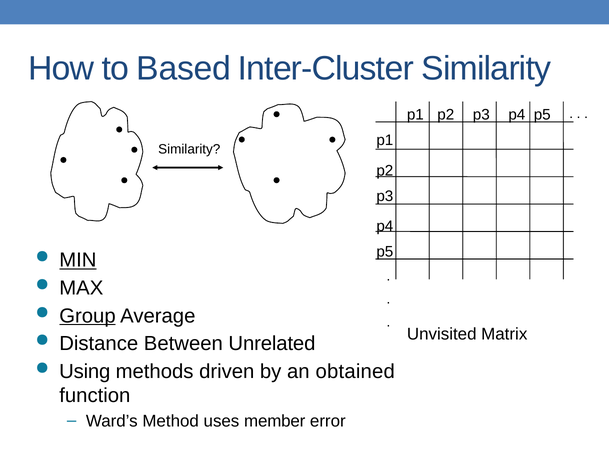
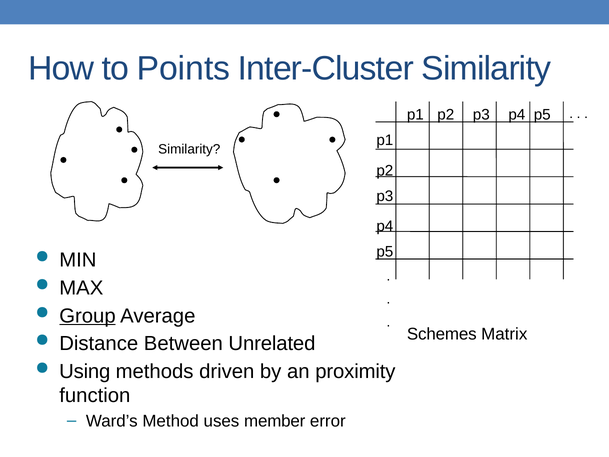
Based: Based -> Points
MIN underline: present -> none
Unvisited: Unvisited -> Schemes
obtained: obtained -> proximity
